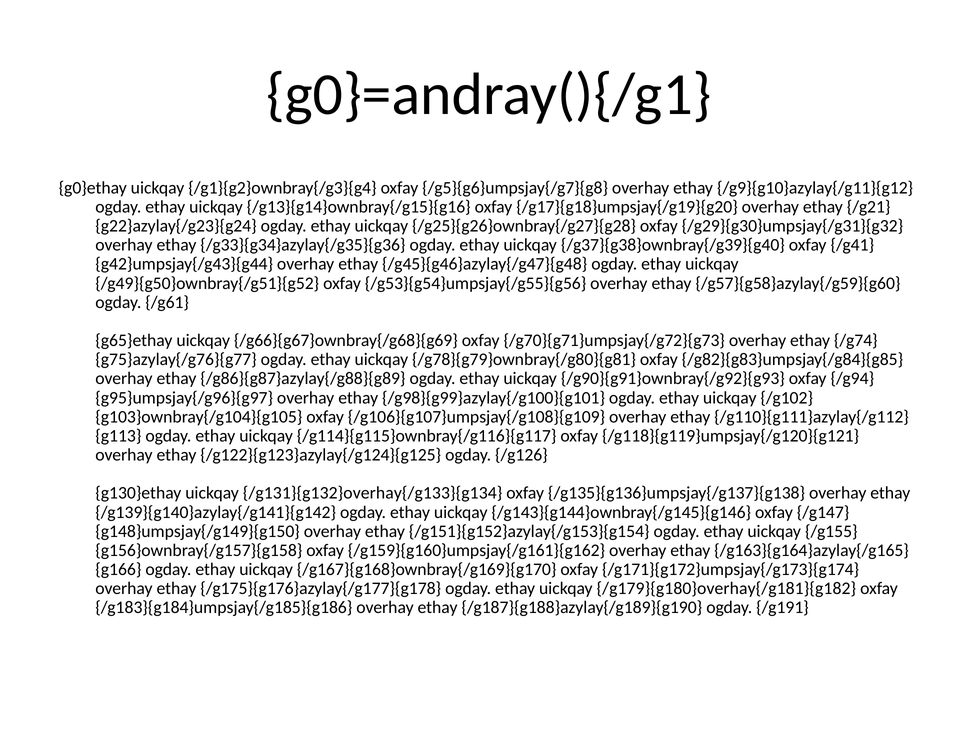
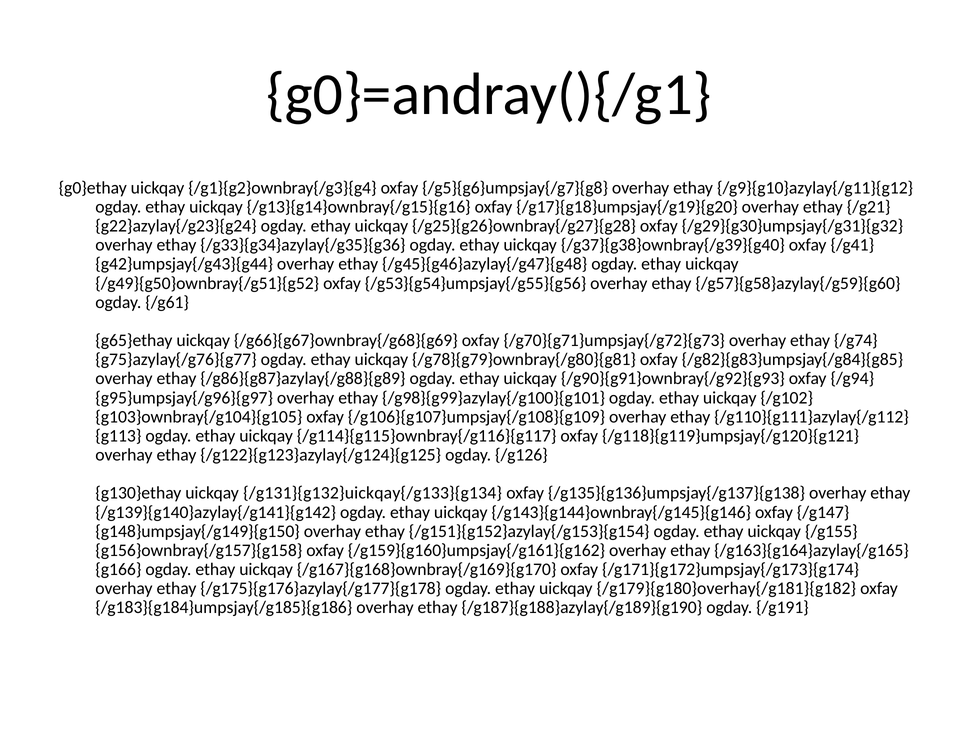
/g131}{g132}overhay{/g133}{g134: /g131}{g132}overhay{/g133}{g134 -> /g131}{g132}uickqay{/g133}{g134
